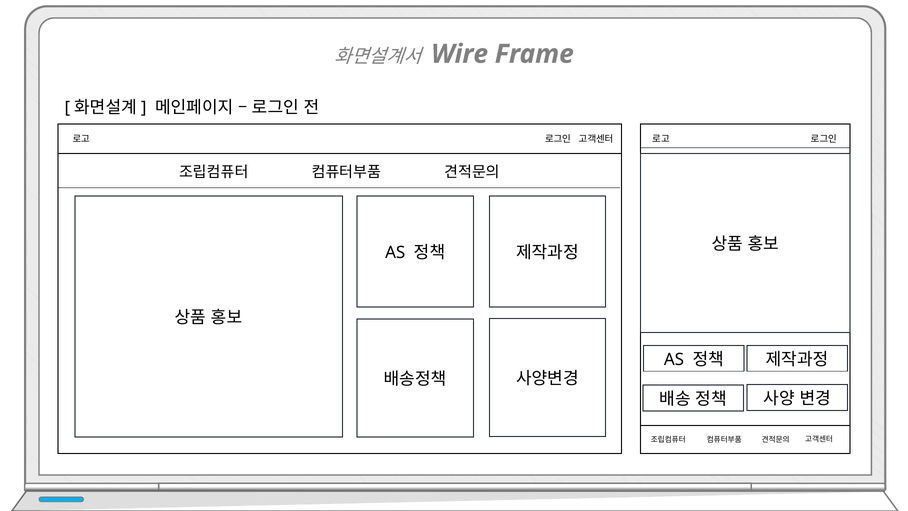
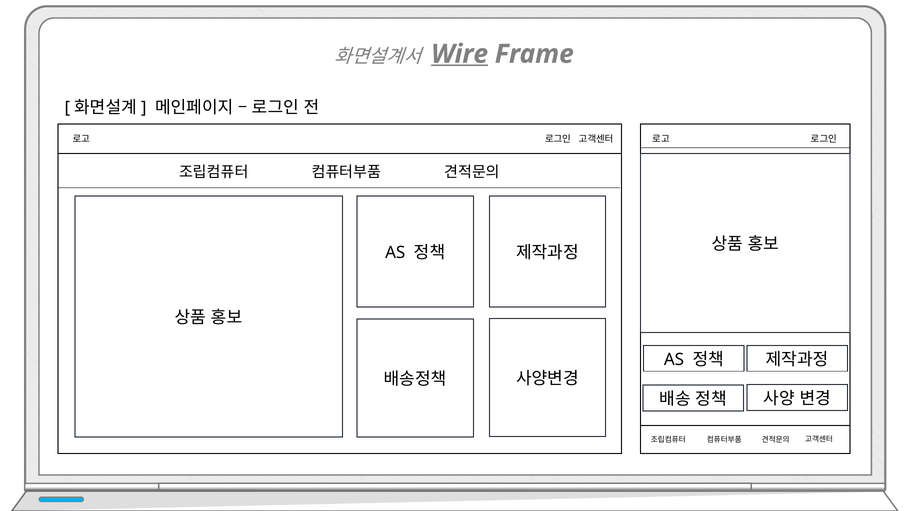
Wire underline: none -> present
